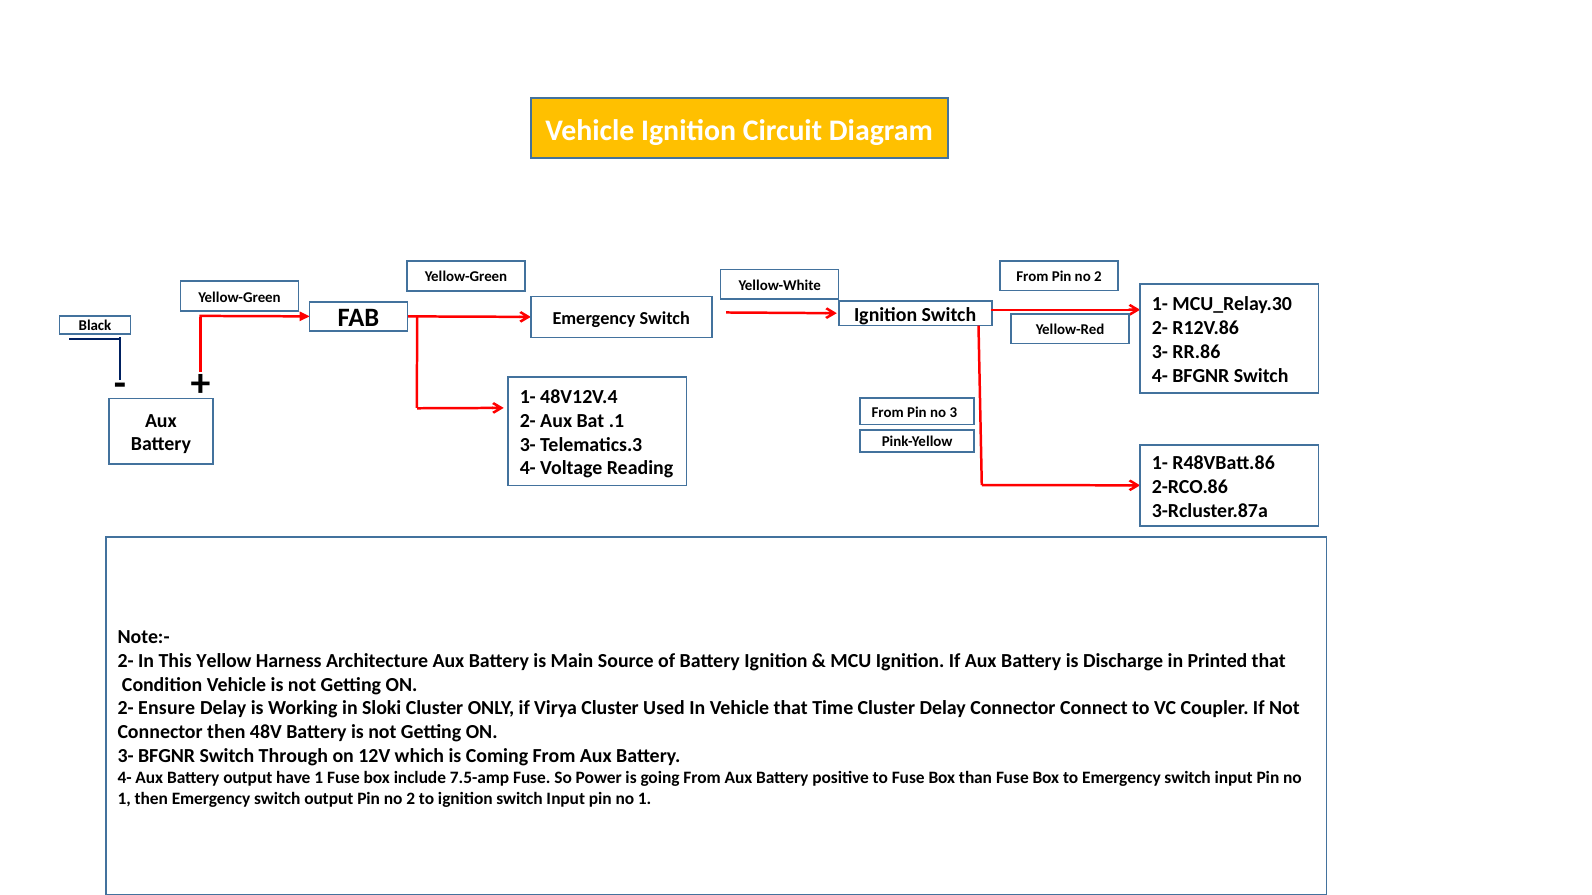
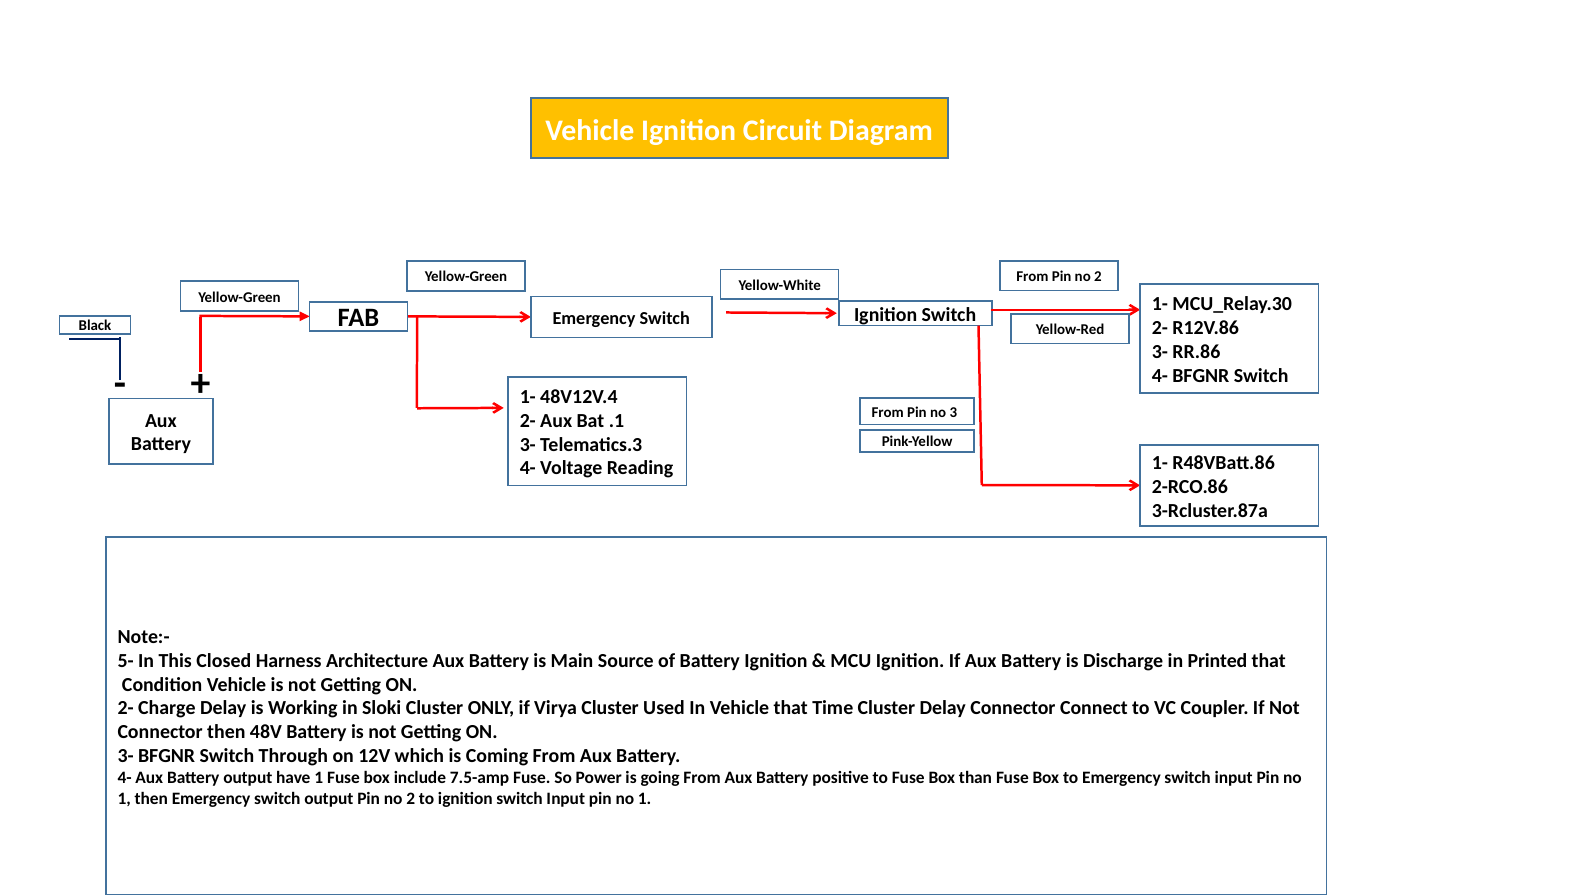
2- at (126, 661): 2- -> 5-
Yellow: Yellow -> Closed
Ensure: Ensure -> Charge
